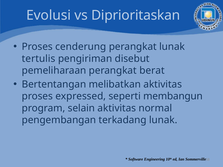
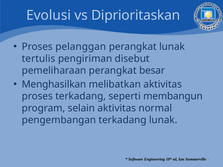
cenderung: cenderung -> pelanggan
berat: berat -> besar
Bertentangan: Bertentangan -> Menghasilkan
proses expressed: expressed -> terkadang
